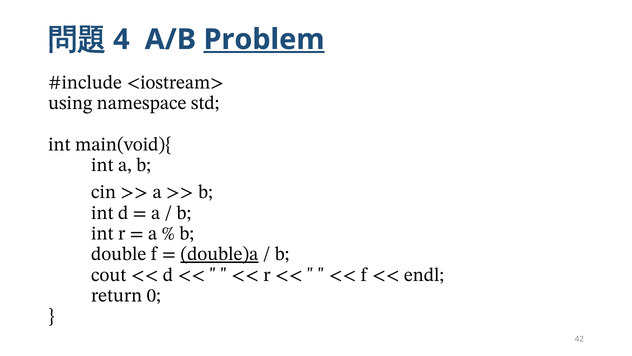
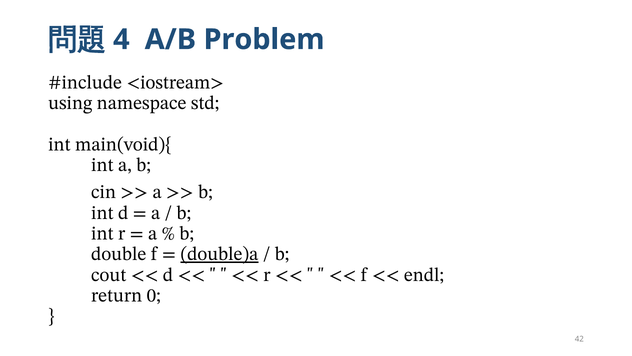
Problem underline: present -> none
